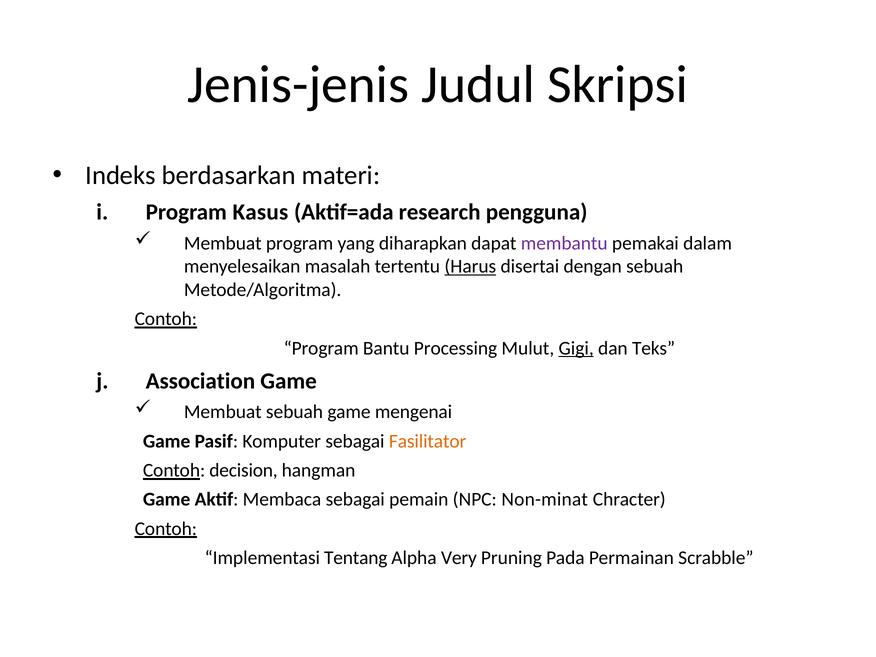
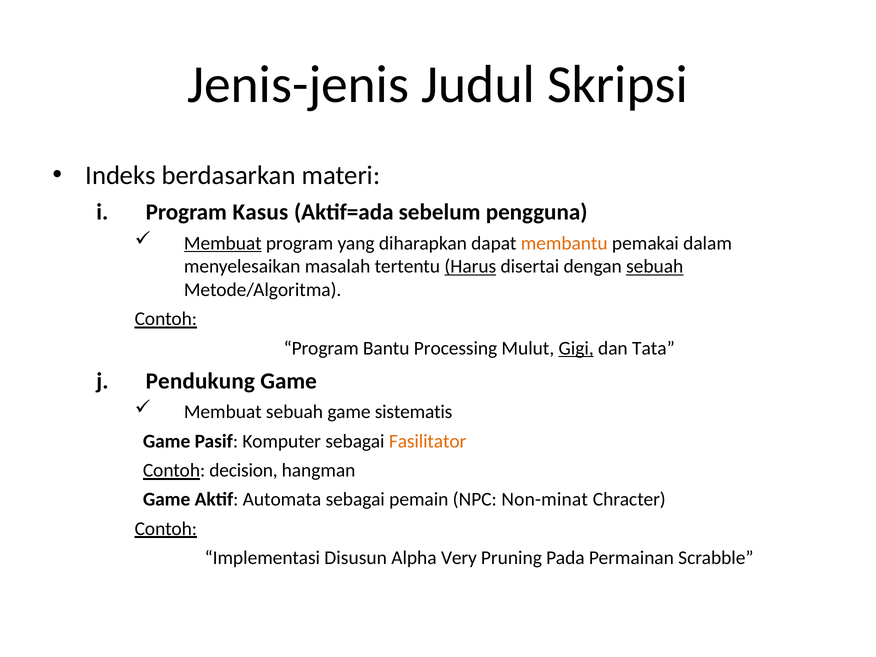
research: research -> sebelum
Membuat at (223, 243) underline: none -> present
membantu colour: purple -> orange
sebuah at (655, 267) underline: none -> present
Teks: Teks -> Tata
Association: Association -> Pendukung
mengenai: mengenai -> sistematis
Membaca: Membaca -> Automata
Tentang: Tentang -> Disusun
